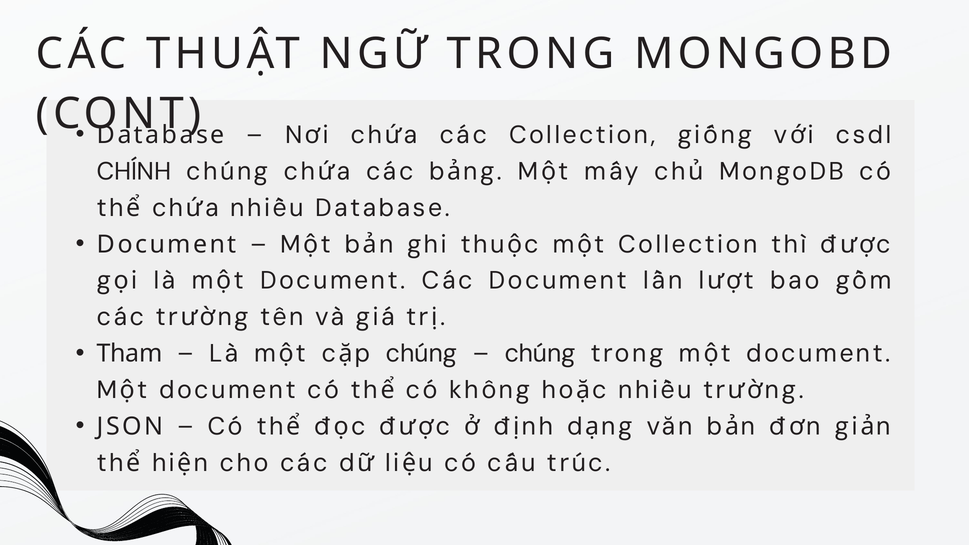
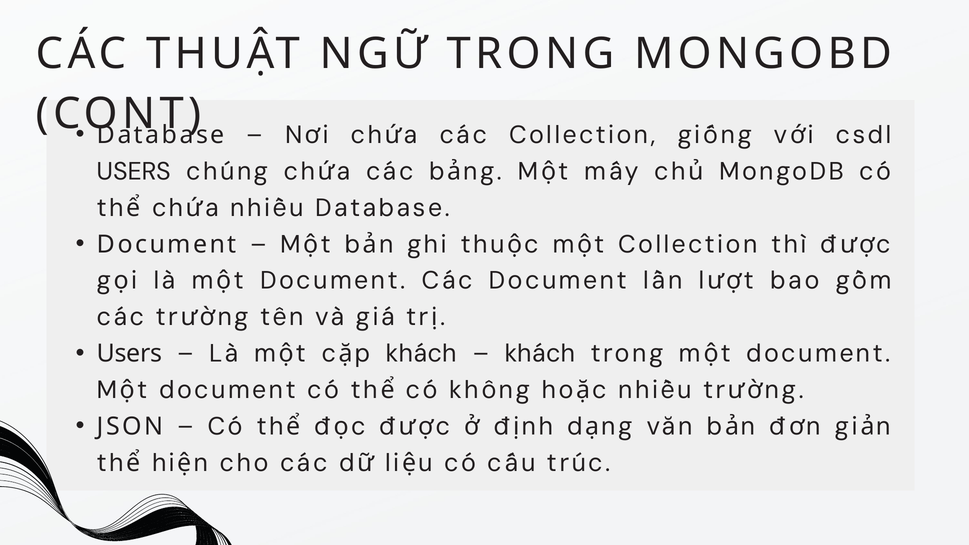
CHÍNH at (134, 171): CHÍNH -> USERS
Tham at (130, 354): Tham -> Users
chúng at (422, 354): chúng -> khách
chúng at (540, 354): chúng -> khách
